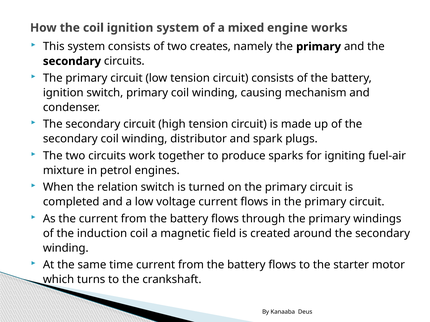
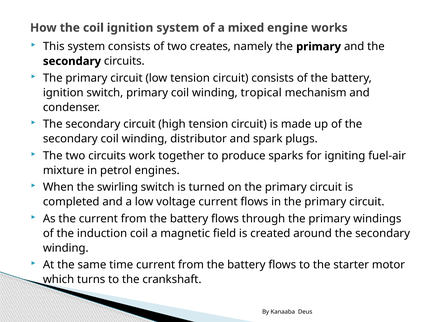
causing: causing -> tropical
relation: relation -> swirling
